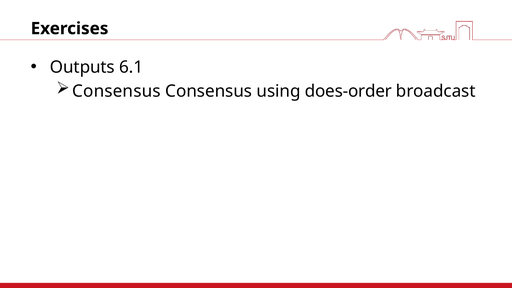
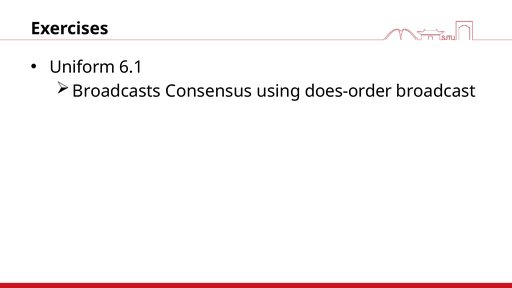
Outputs: Outputs -> Uniform
Consensus at (116, 91): Consensus -> Broadcasts
